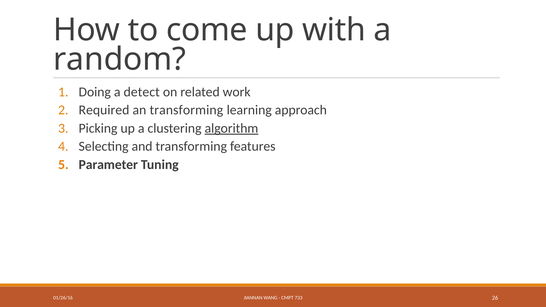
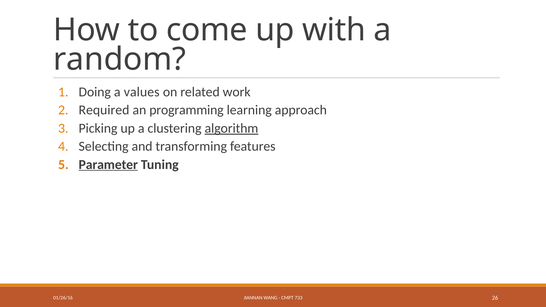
detect: detect -> values
an transforming: transforming -> programming
Parameter underline: none -> present
